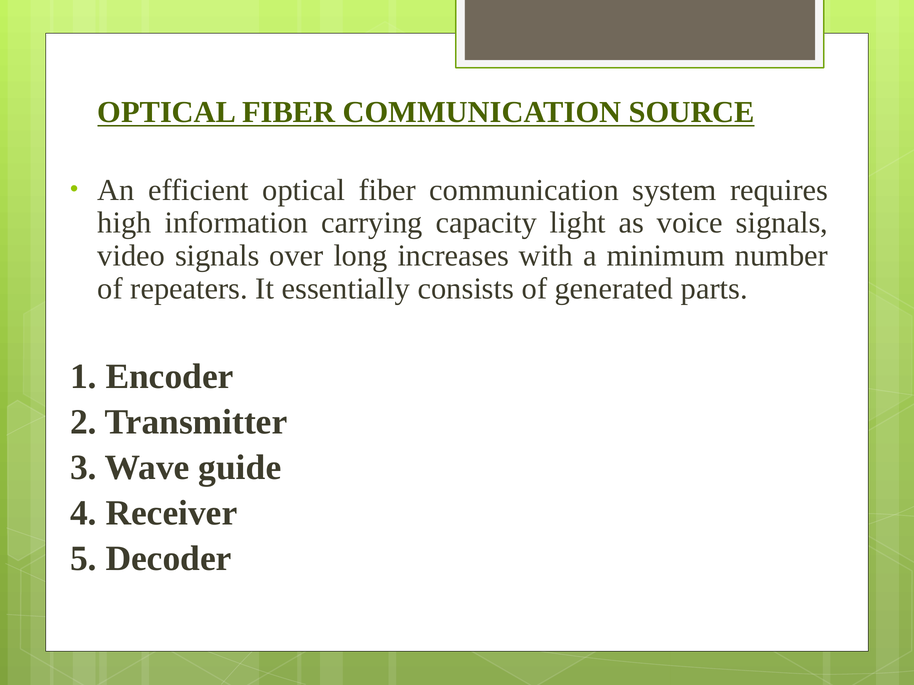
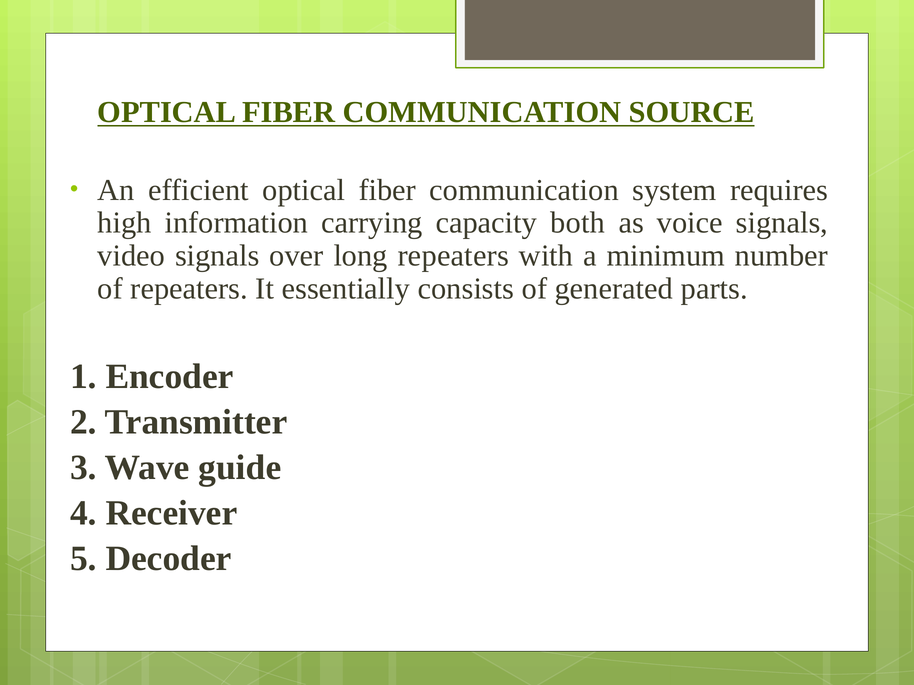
light: light -> both
long increases: increases -> repeaters
